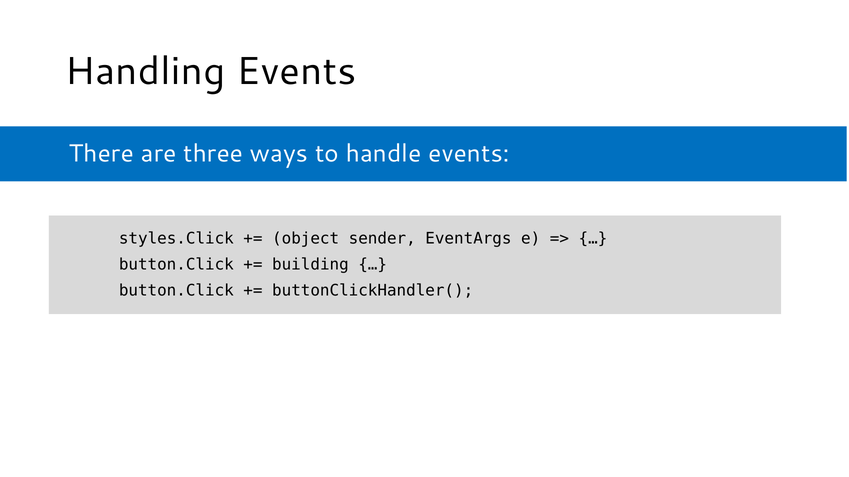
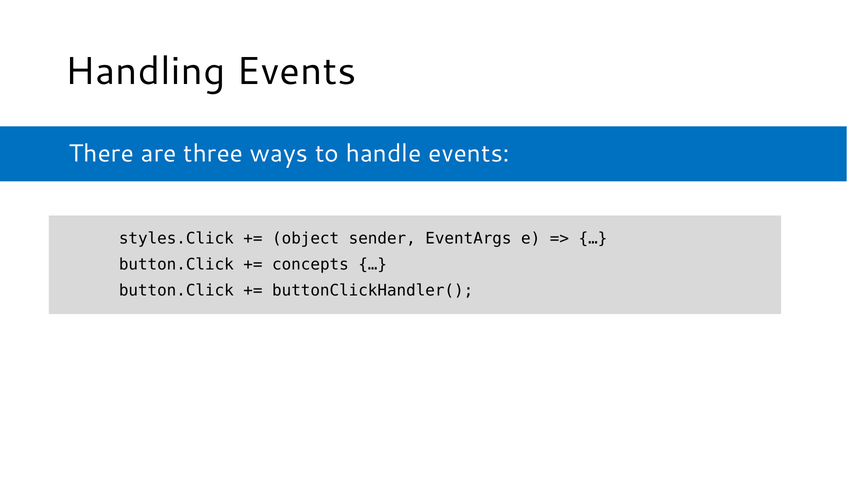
building: building -> concepts
